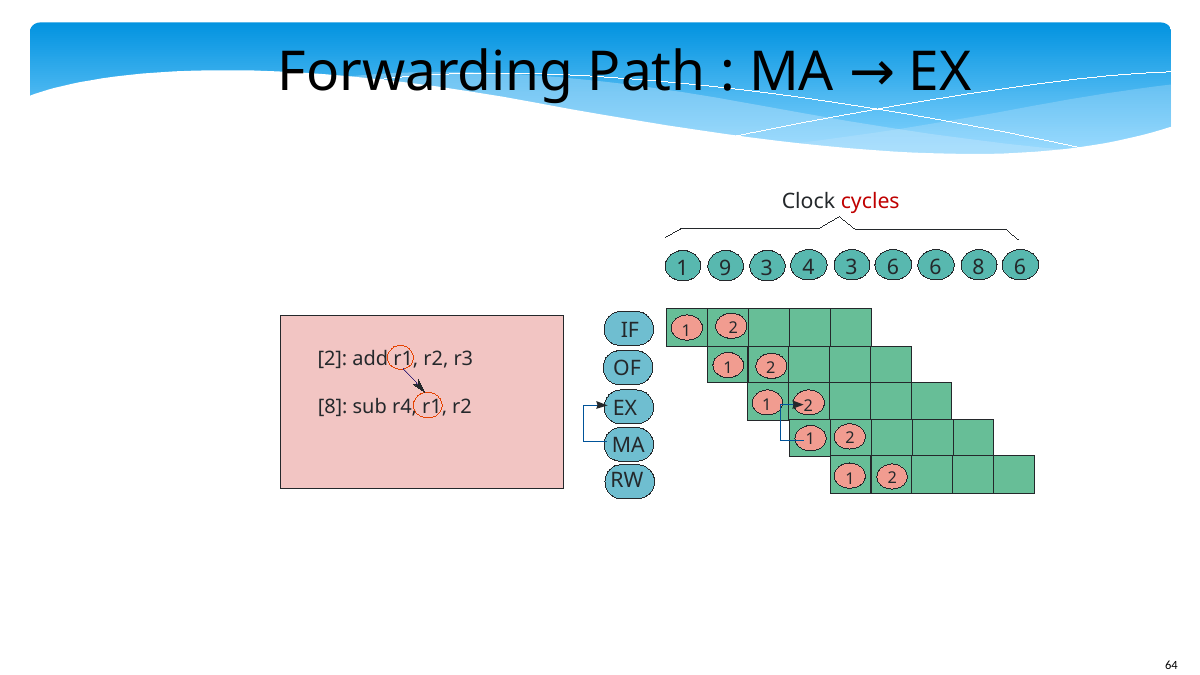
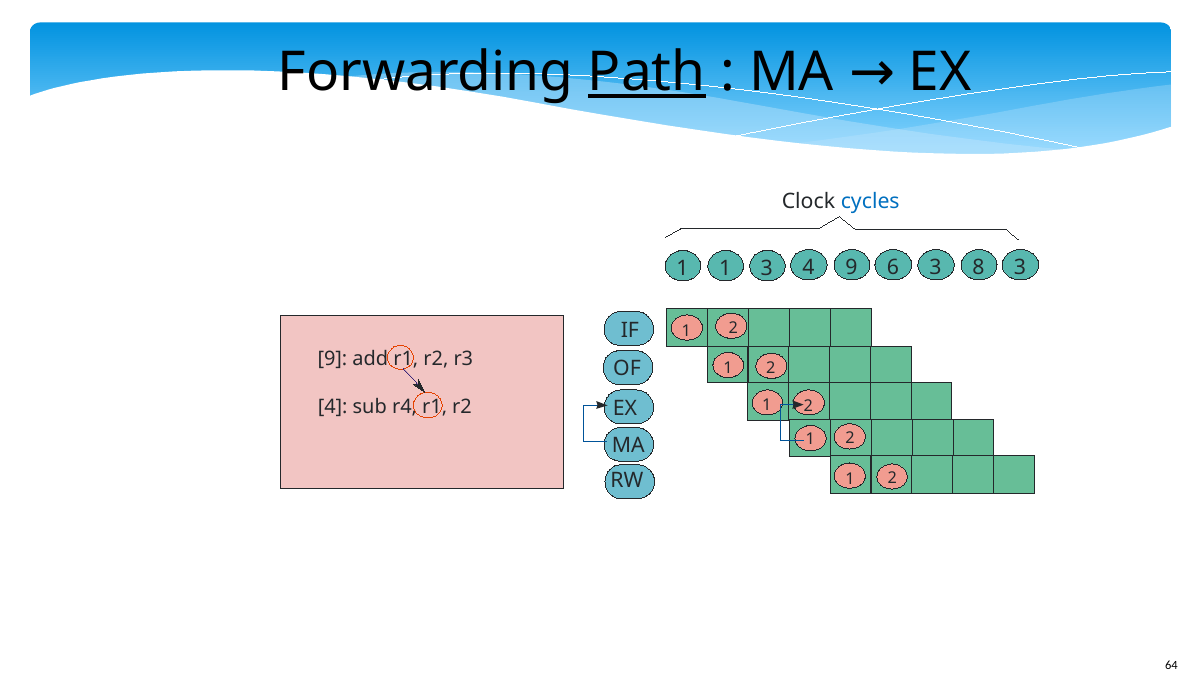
Path underline: none -> present
cycles colour: red -> blue
9 at (725, 268): 9 -> 1
4 3: 3 -> 9
6 6: 6 -> 3
8 6: 6 -> 3
2 at (332, 359): 2 -> 9
8 at (333, 407): 8 -> 4
